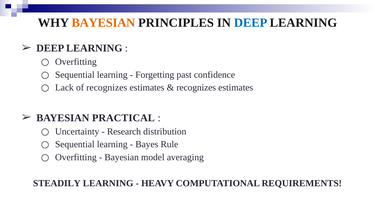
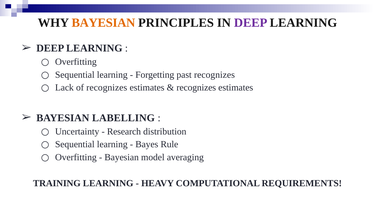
DEEP at (251, 23) colour: blue -> purple
past confidence: confidence -> recognizes
PRACTICAL: PRACTICAL -> LABELLING
STEADILY: STEADILY -> TRAINING
